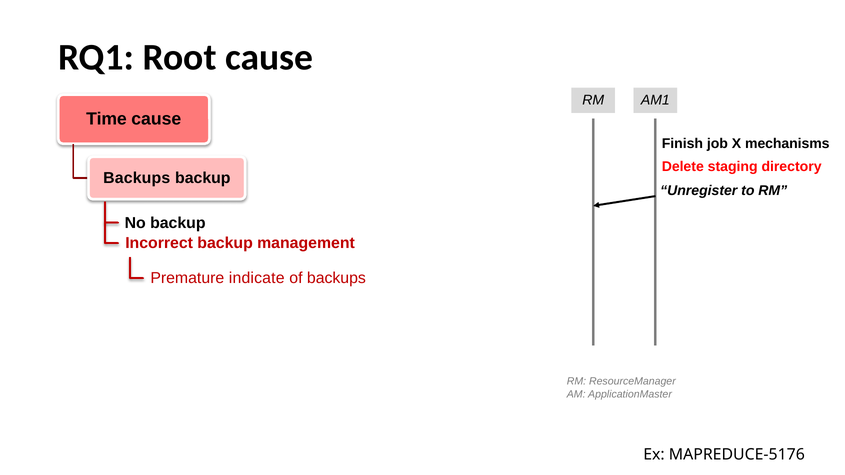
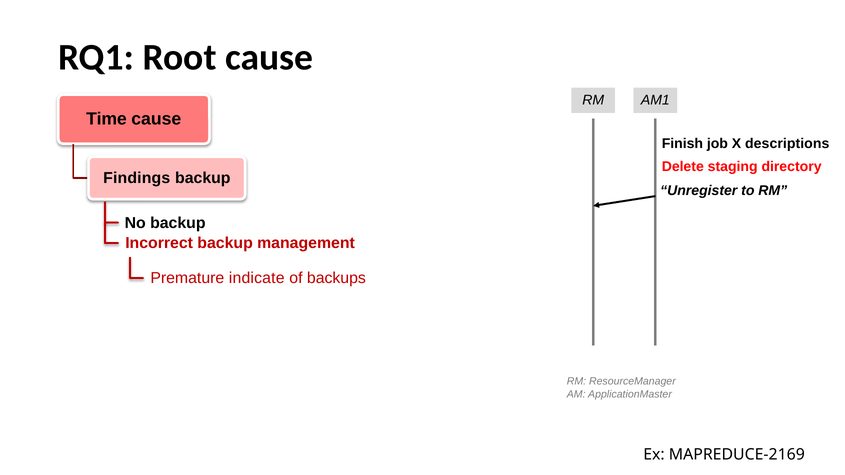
mechanisms: mechanisms -> descriptions
Backups at (137, 178): Backups -> Findings
MAPREDUCE-5176: MAPREDUCE-5176 -> MAPREDUCE-2169
